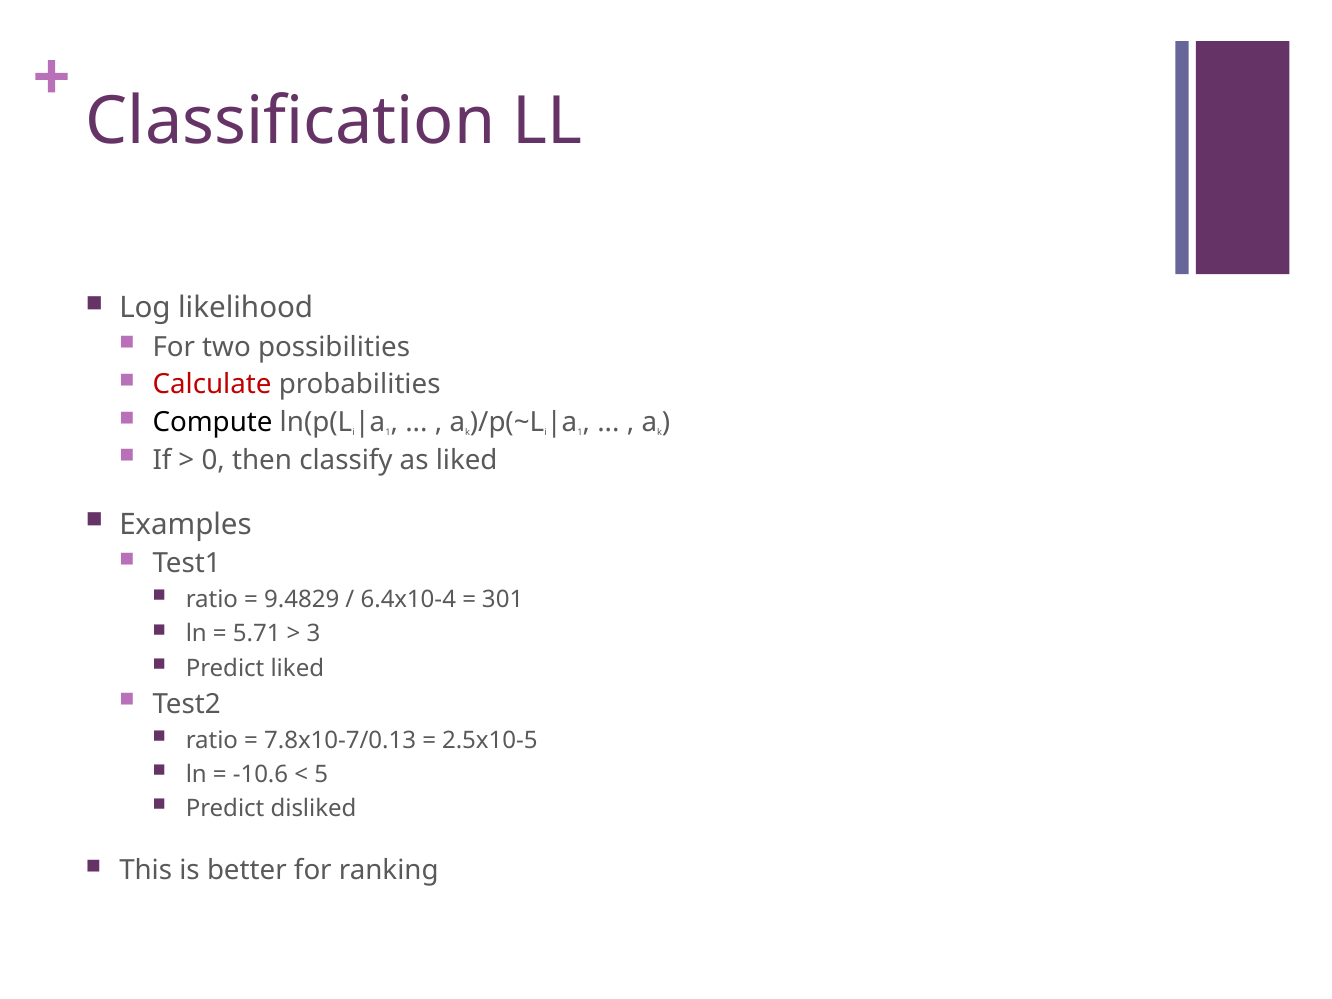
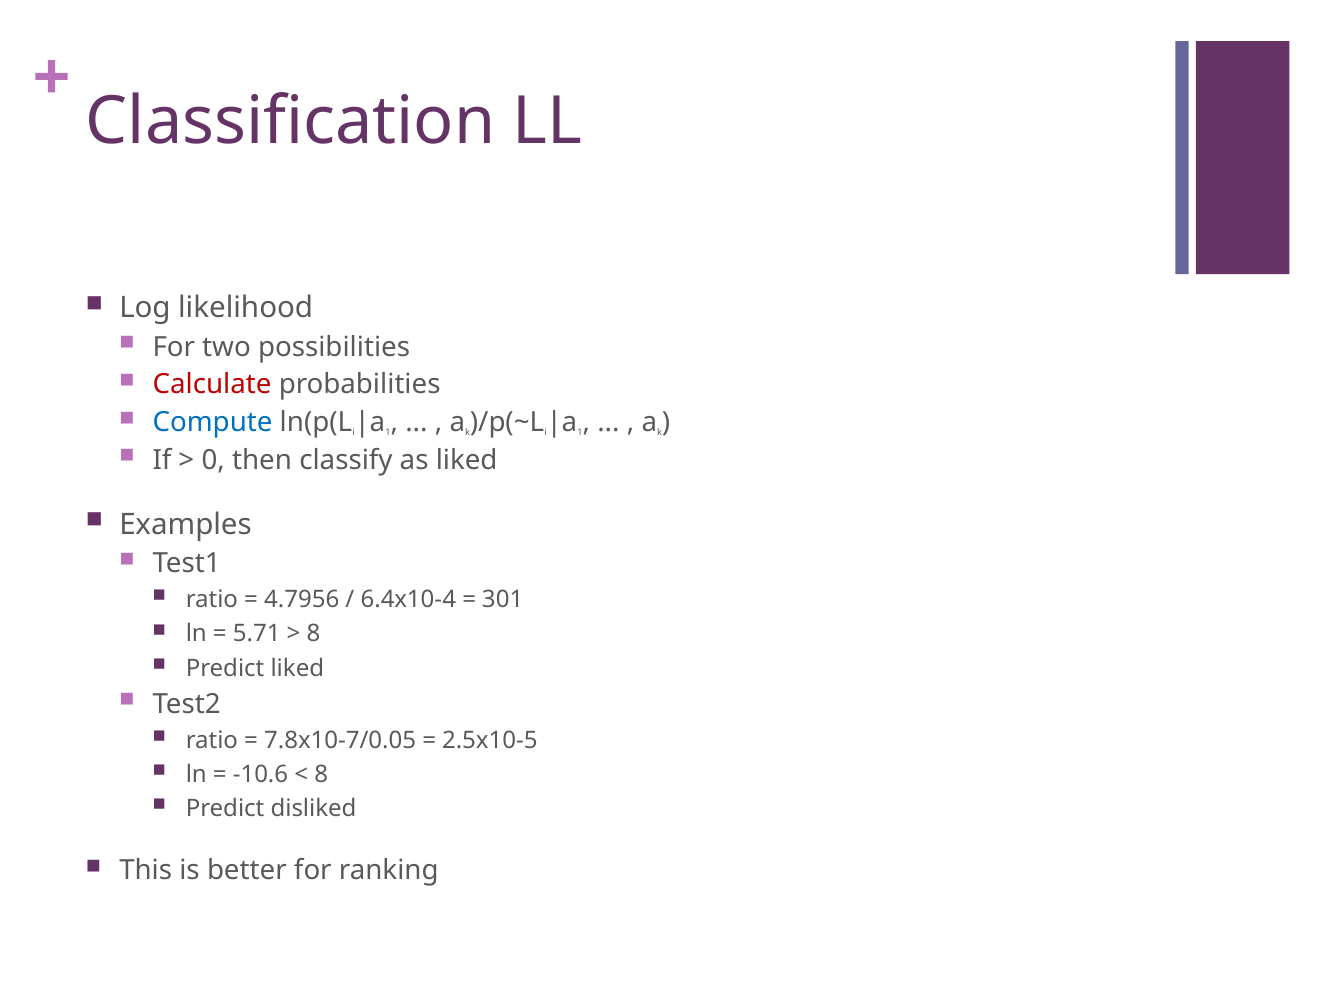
Compute colour: black -> blue
9.4829: 9.4829 -> 4.7956
3 at (313, 634): 3 -> 8
7.8x10-7/0.13: 7.8x10-7/0.13 -> 7.8x10-7/0.05
5 at (321, 774): 5 -> 8
